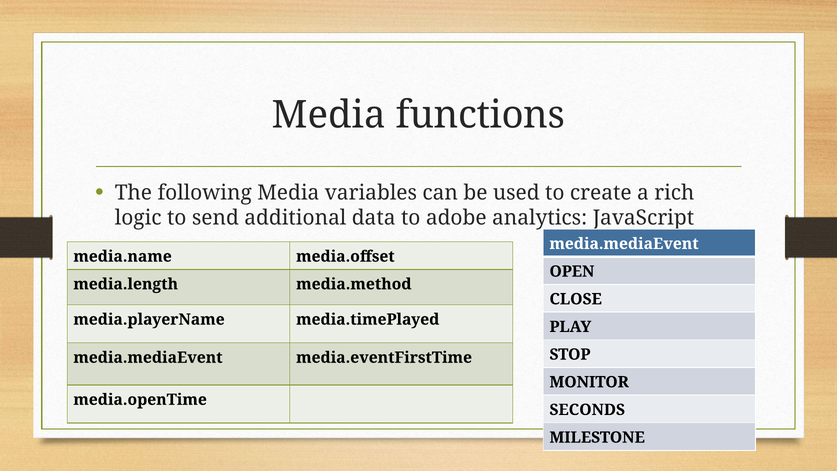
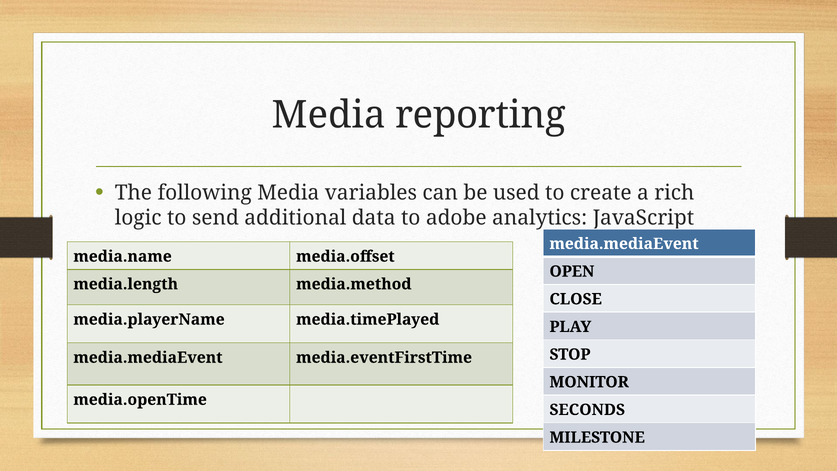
functions: functions -> reporting
